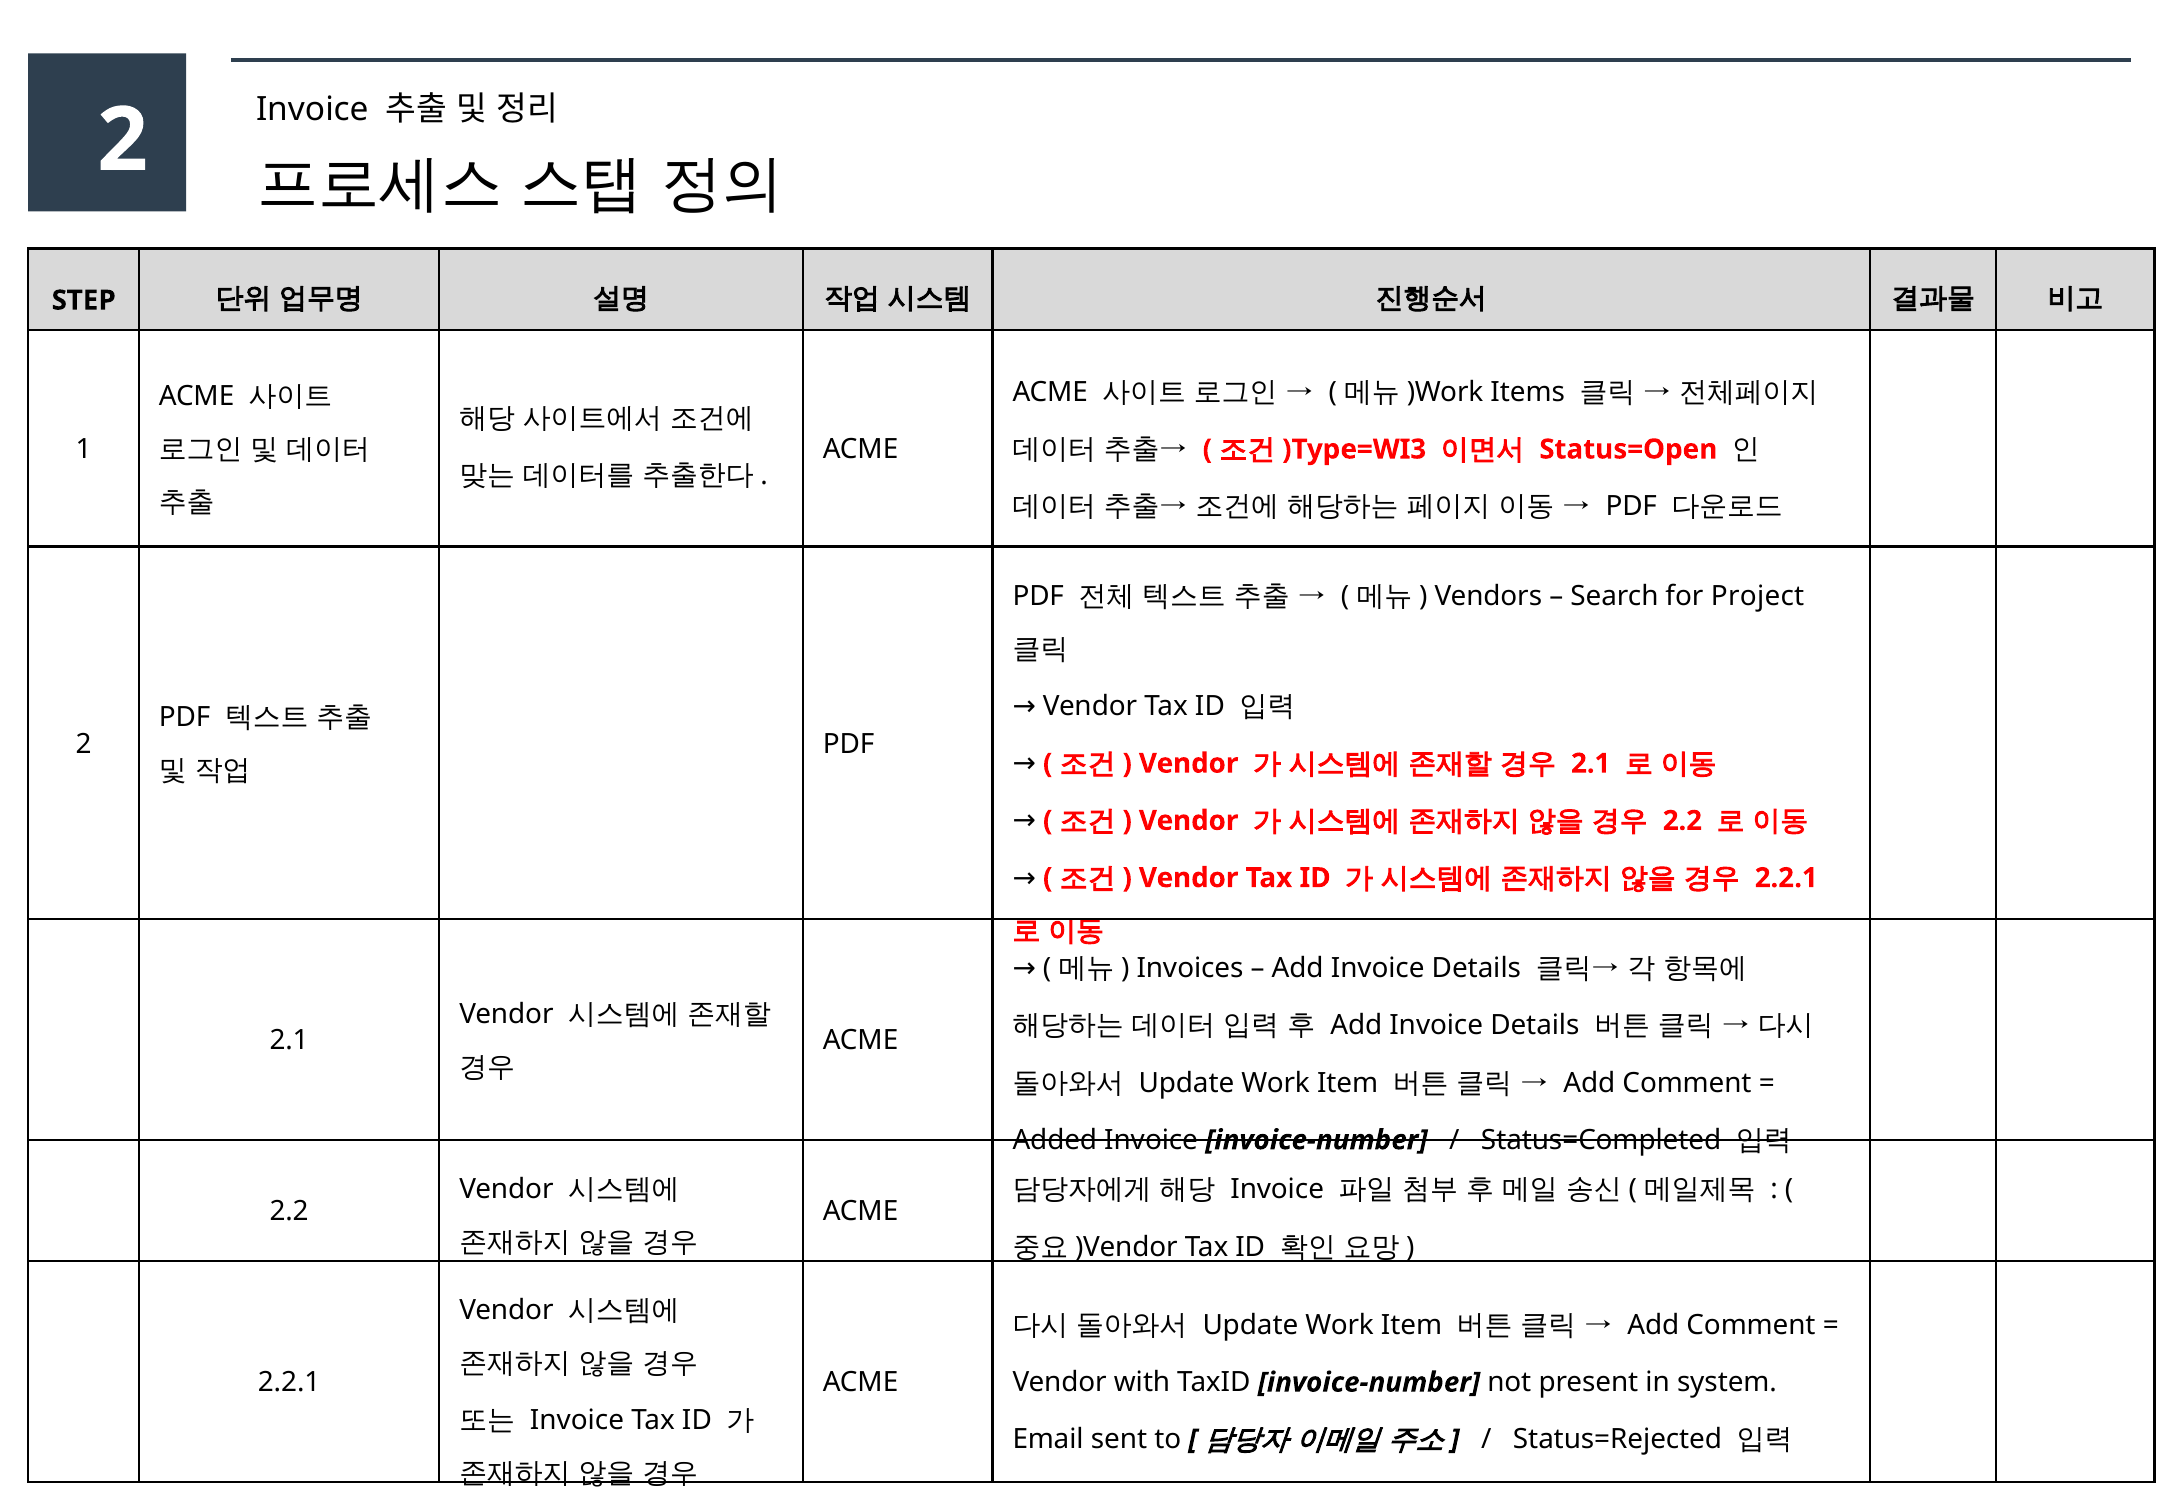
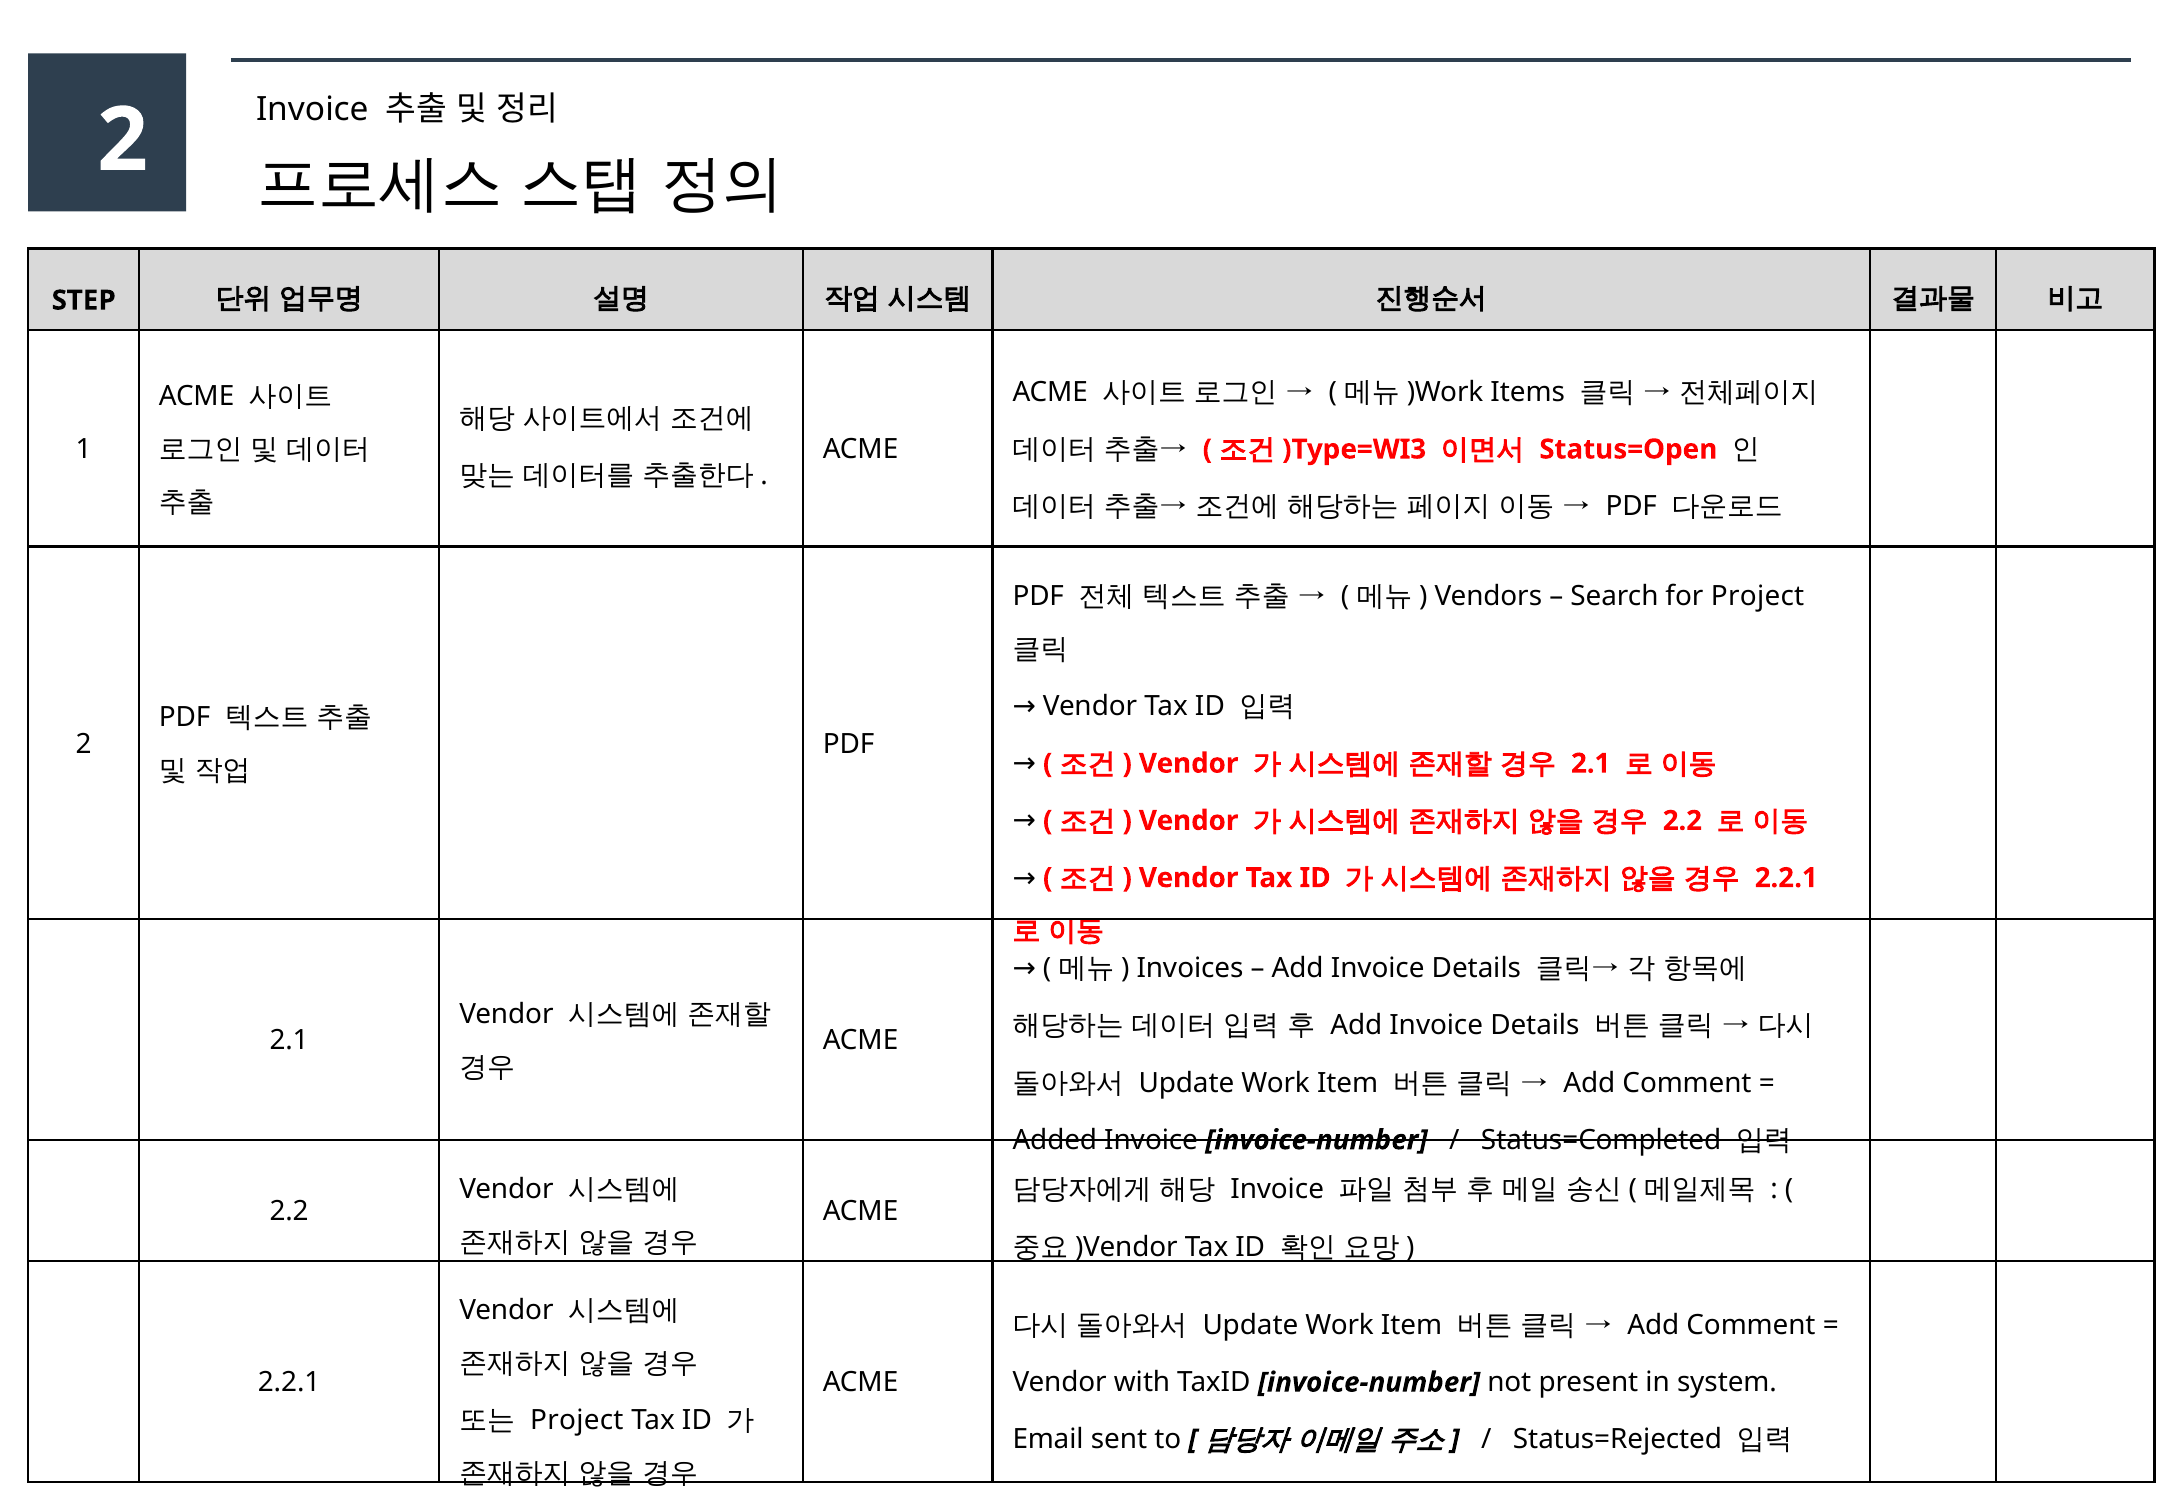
Invoice at (577, 1420): Invoice -> Project
